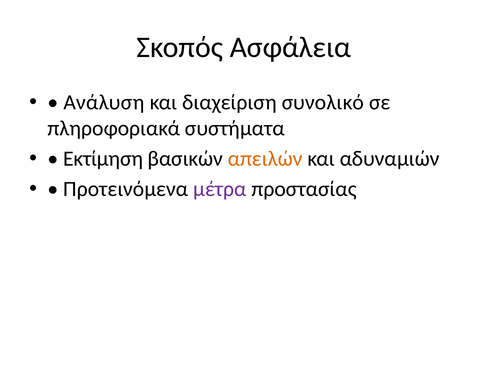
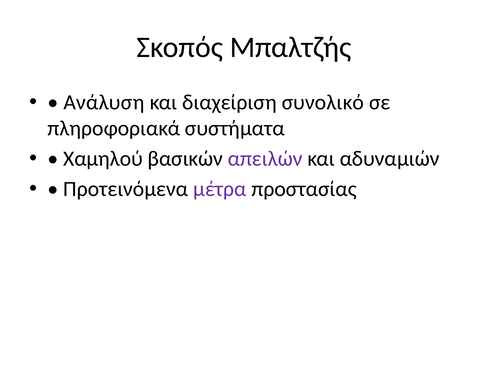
Ασφάλεια: Ασφάλεια -> Μπαλτζής
Εκτίμηση: Εκτίμηση -> Χαμηλού
απειλών colour: orange -> purple
